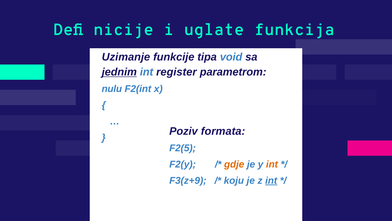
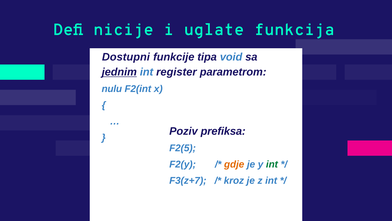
Uzimanje: Uzimanje -> Dostupni
formata: formata -> prefiksa
int at (272, 164) colour: orange -> green
F3(z+9: F3(z+9 -> F3(z+7
koju: koju -> kroz
int at (271, 180) underline: present -> none
